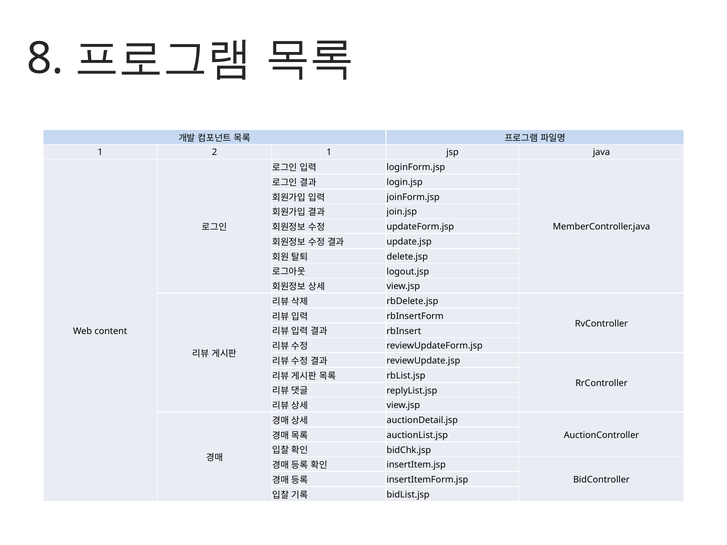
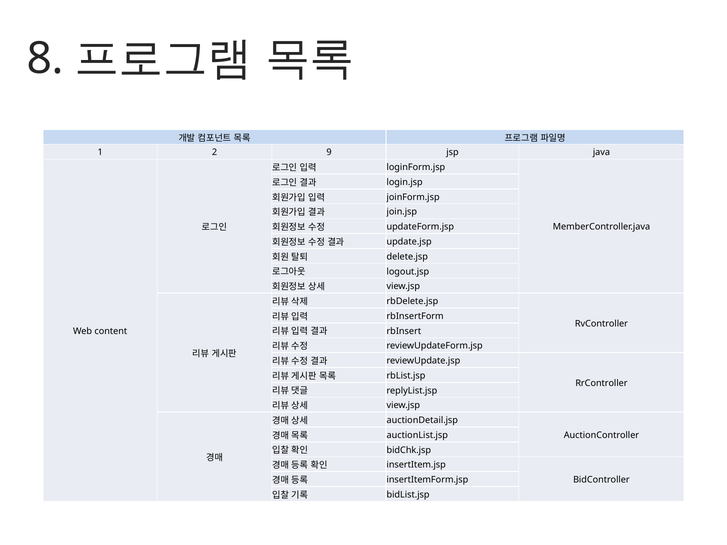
2 1: 1 -> 9
